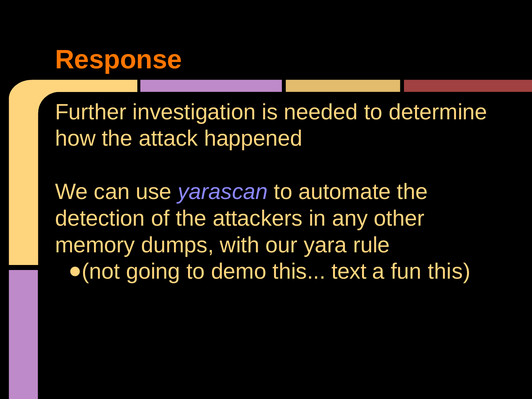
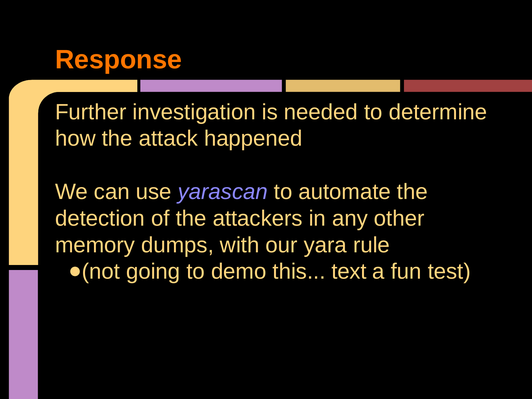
fun this: this -> test
